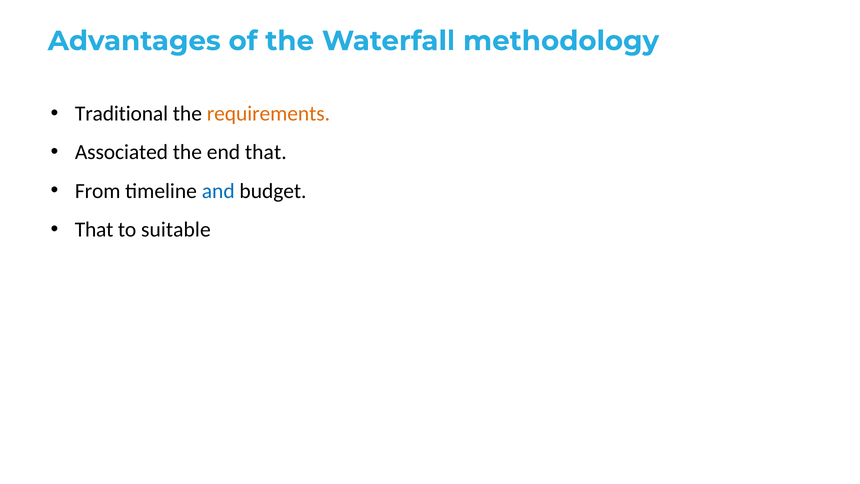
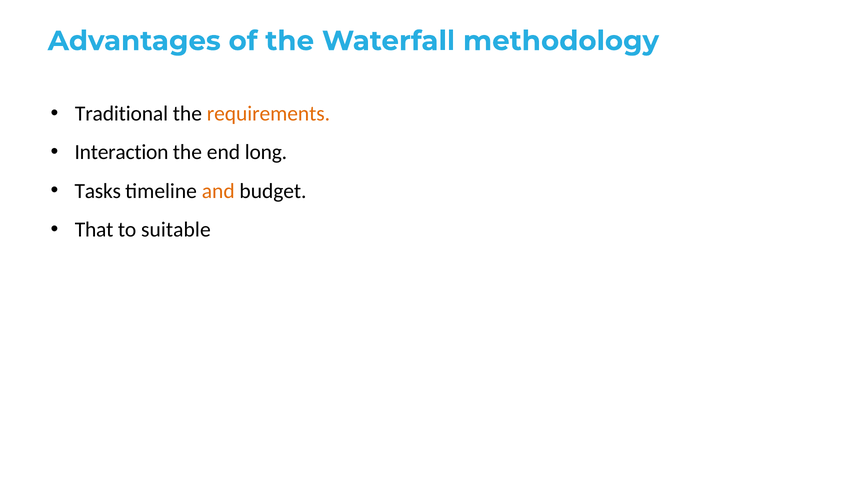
Associated: Associated -> Interaction
end that: that -> long
From: From -> Tasks
and colour: blue -> orange
